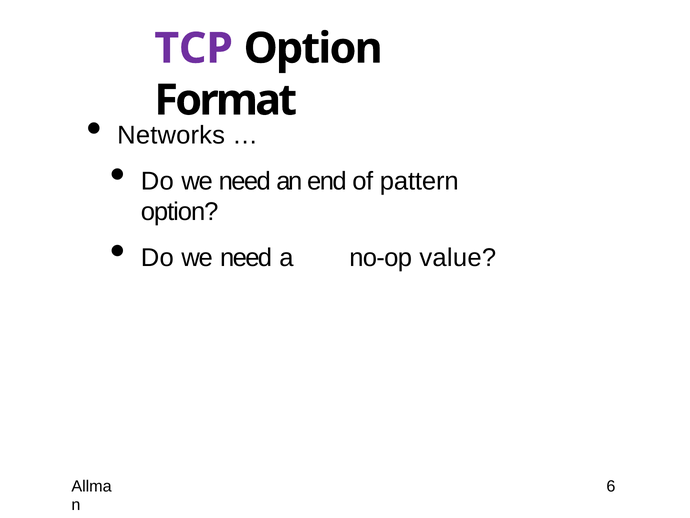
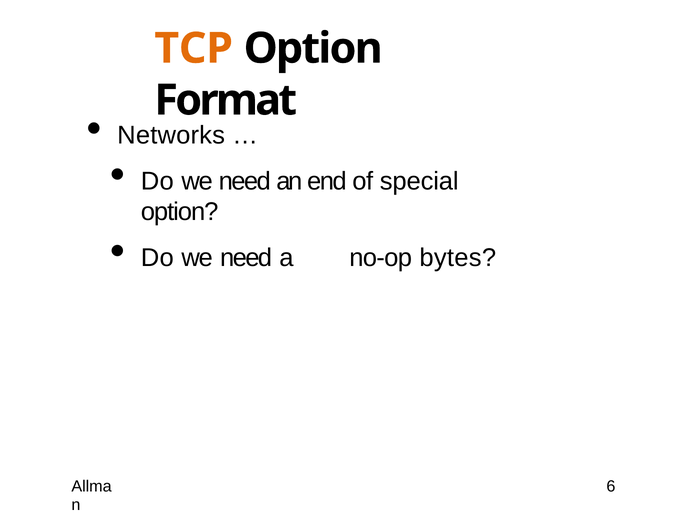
TCP colour: purple -> orange
pattern: pattern -> special
value: value -> bytes
